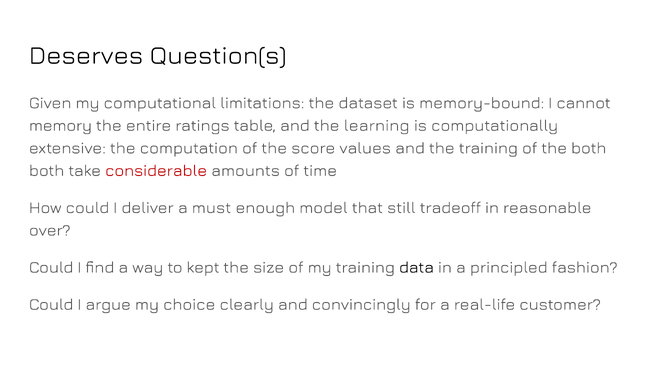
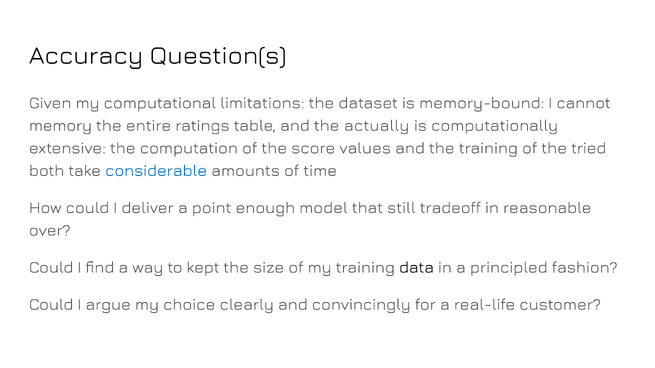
Deserves: Deserves -> Accuracy
learning: learning -> actually
the both: both -> tried
considerable colour: red -> blue
must: must -> point
